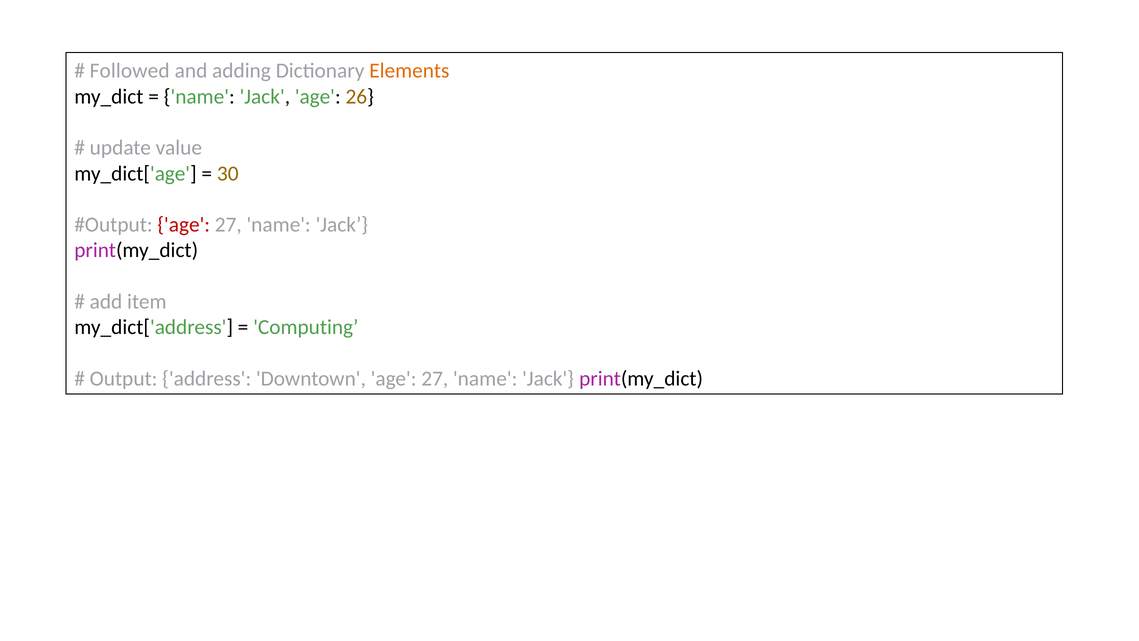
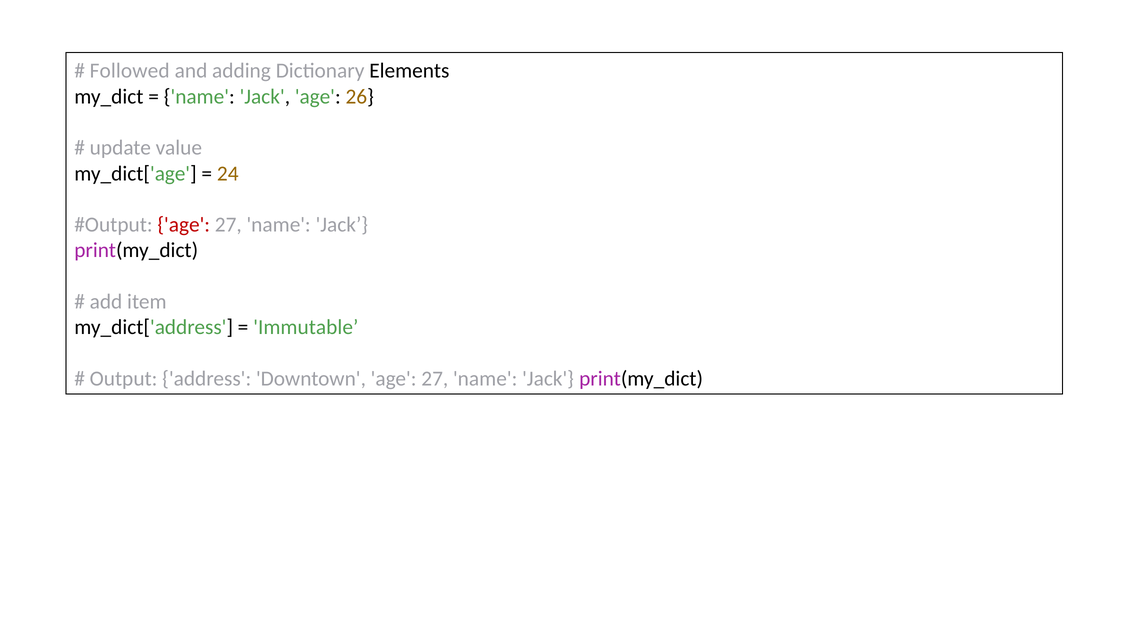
Elements colour: orange -> black
30: 30 -> 24
Computing: Computing -> Immutable
